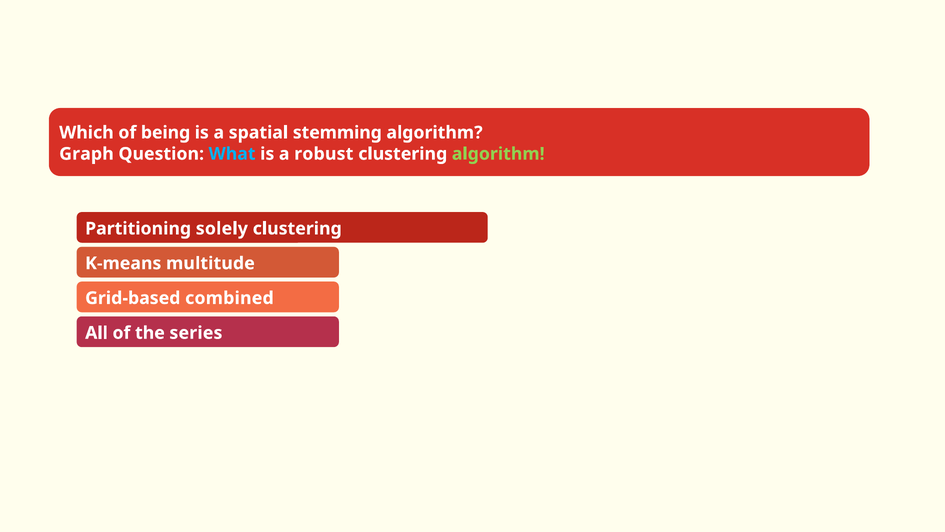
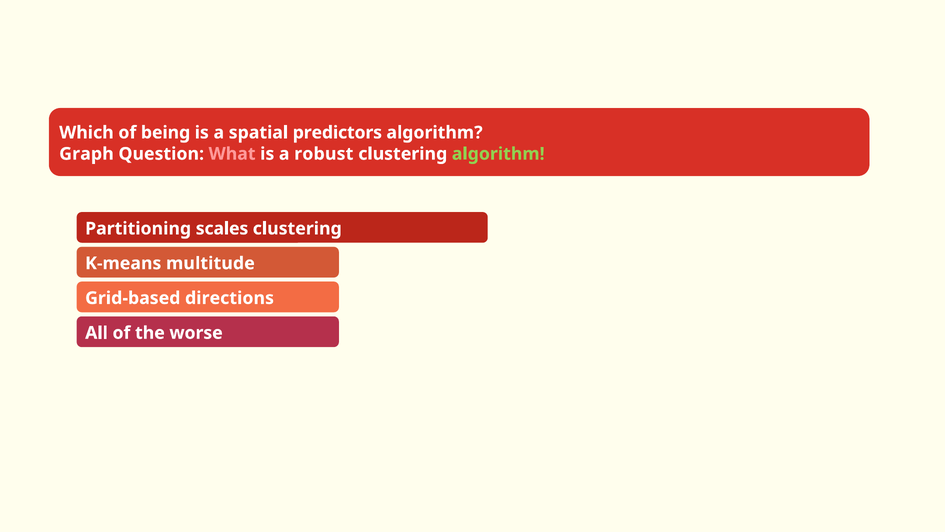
stemming: stemming -> predictors
What colour: light blue -> pink
solely: solely -> scales
combined: combined -> directions
series: series -> worse
